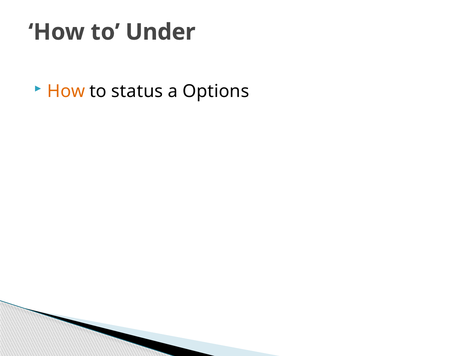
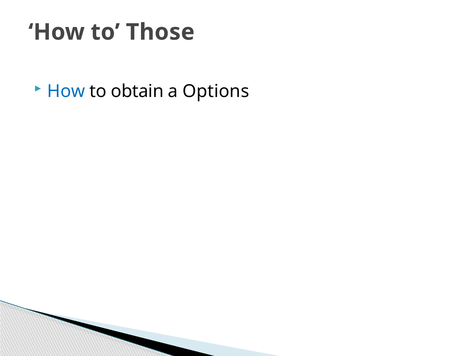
Under: Under -> Those
How at (66, 91) colour: orange -> blue
status: status -> obtain
